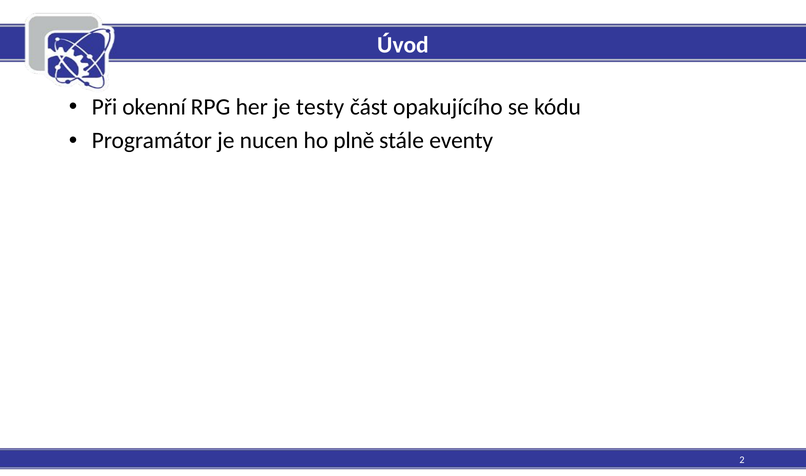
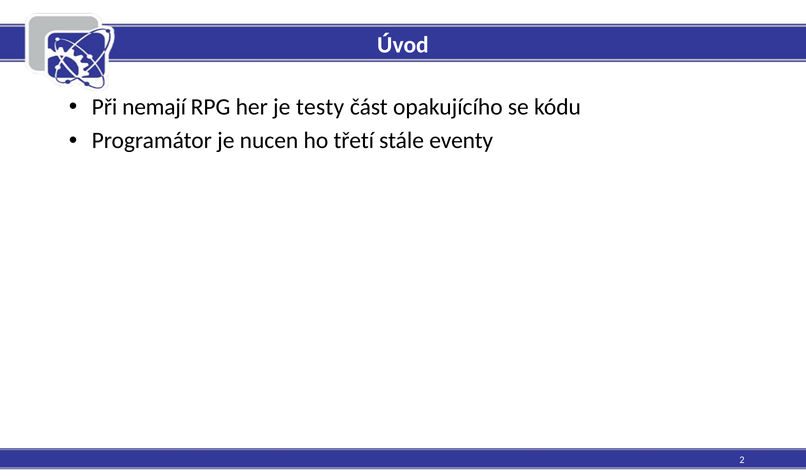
okenní: okenní -> nemají
plně: plně -> třetí
